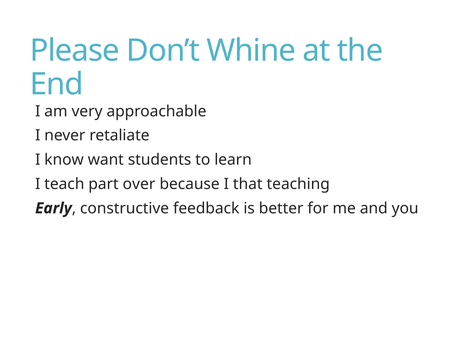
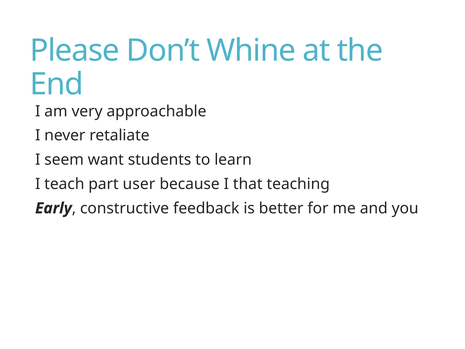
know: know -> seem
over: over -> user
